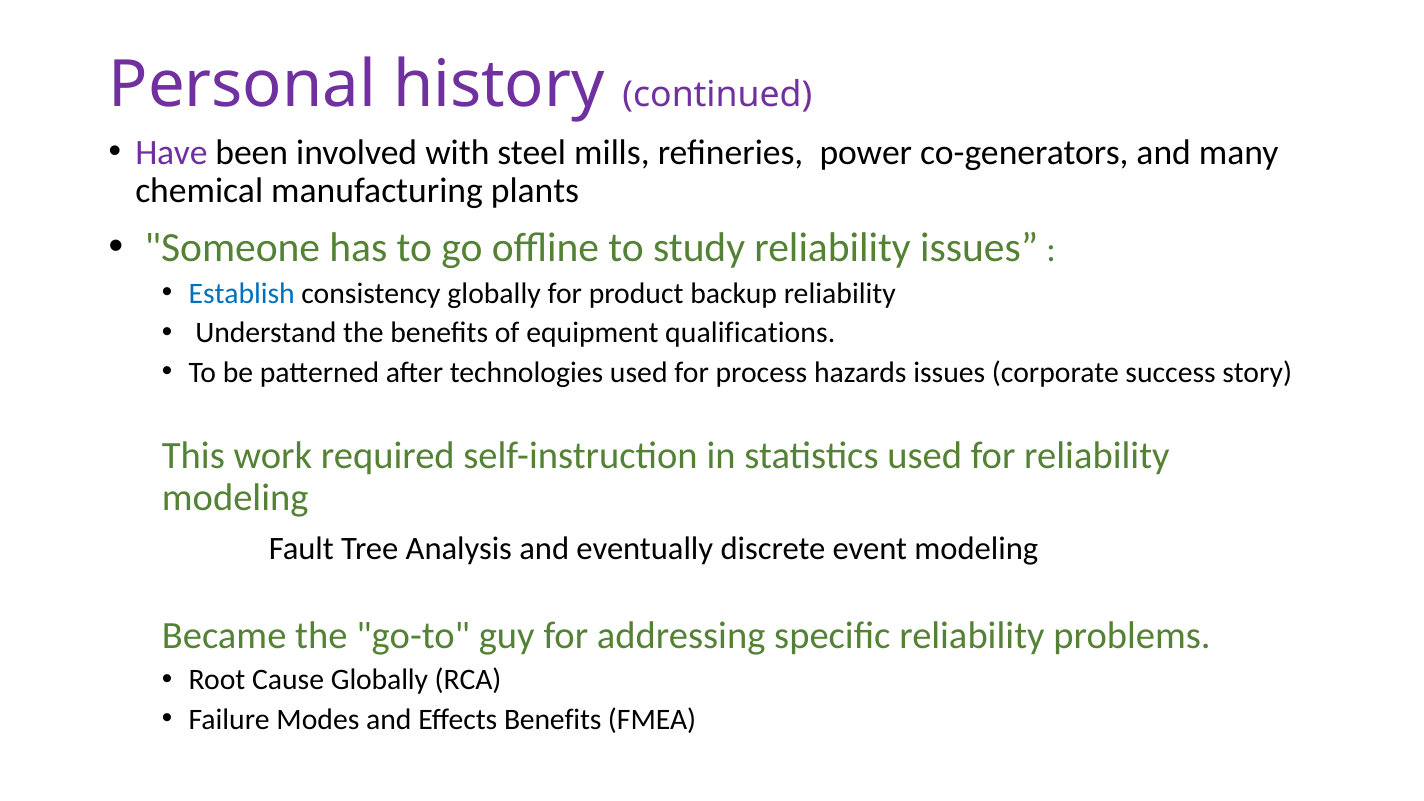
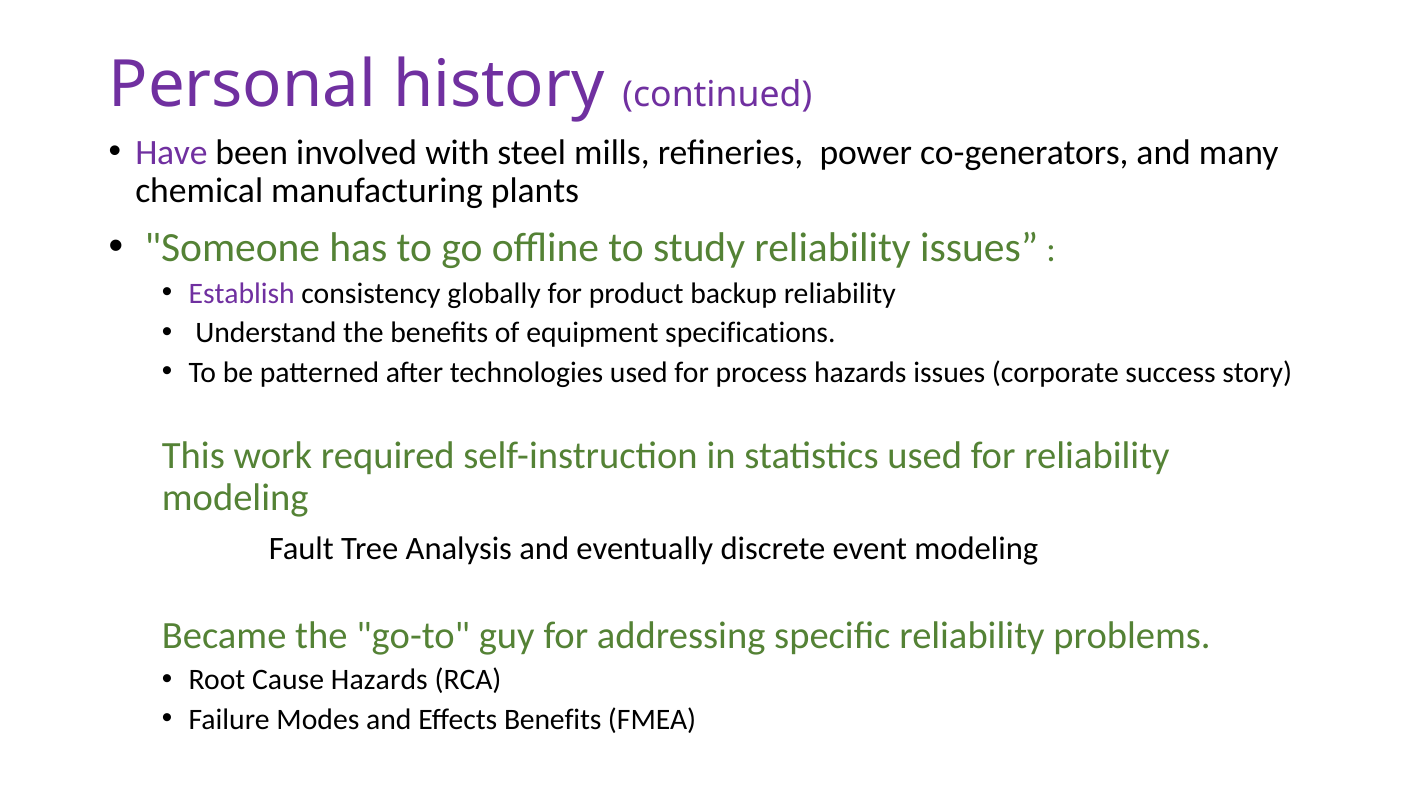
Establish colour: blue -> purple
qualifications: qualifications -> specifications
Cause Globally: Globally -> Hazards
